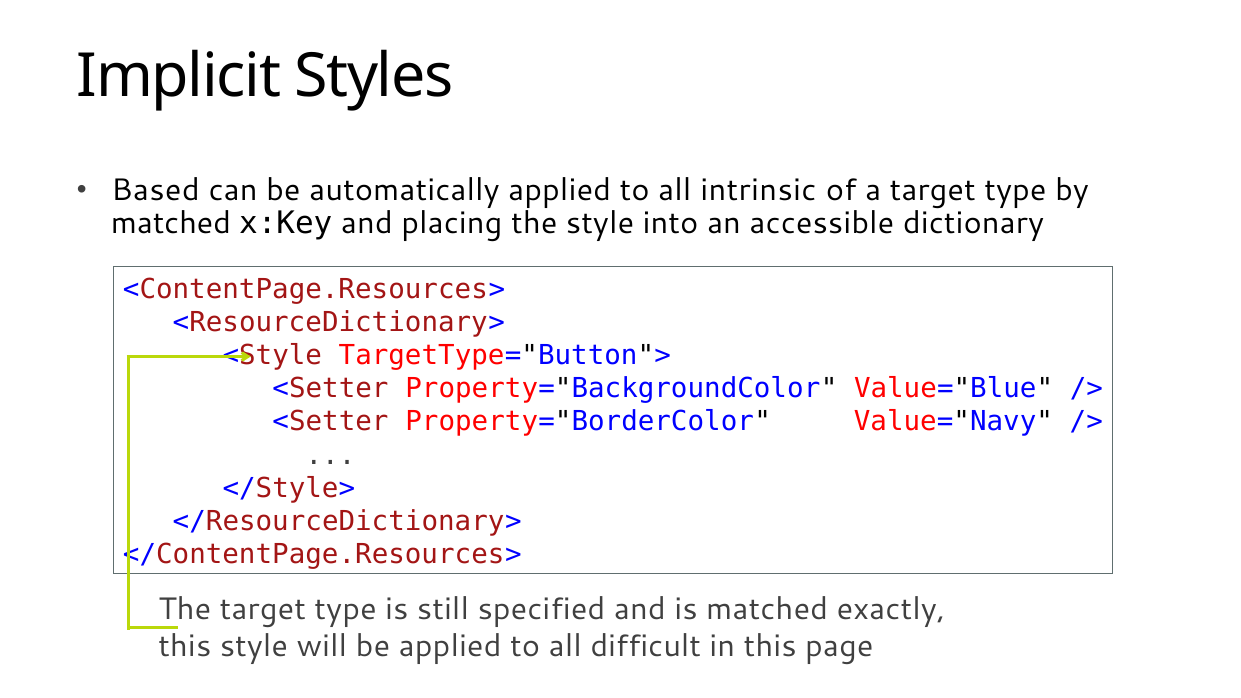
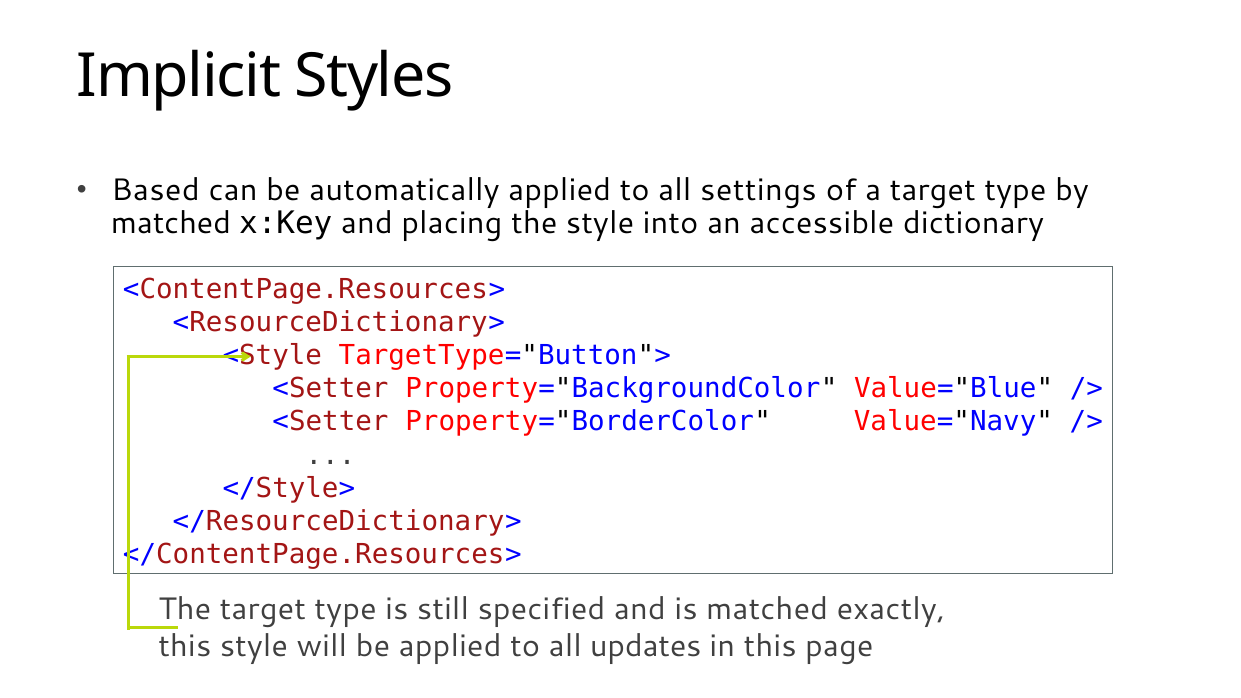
intrinsic: intrinsic -> settings
difficult: difficult -> updates
